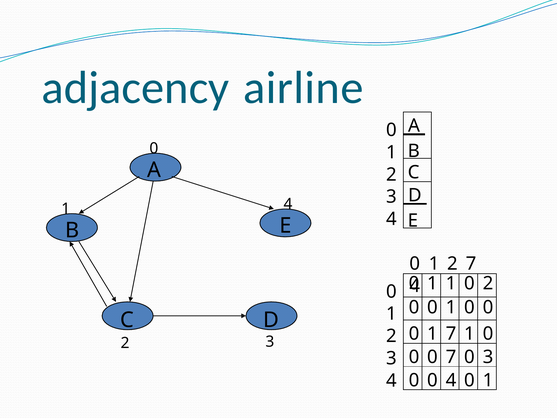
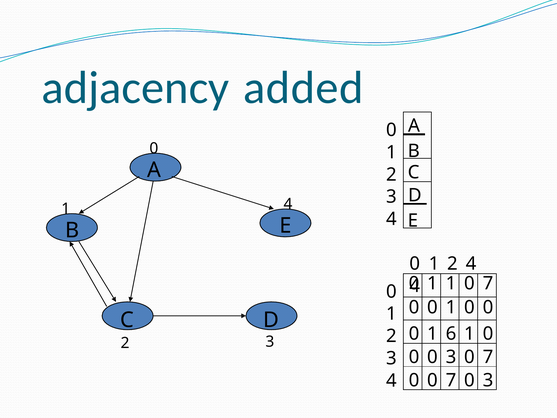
airline: airline -> added
2 7: 7 -> 4
1 0 2: 2 -> 7
1 7: 7 -> 6
0 0 7: 7 -> 3
3 at (488, 357): 3 -> 7
0 0 4: 4 -> 7
1 at (488, 380): 1 -> 3
